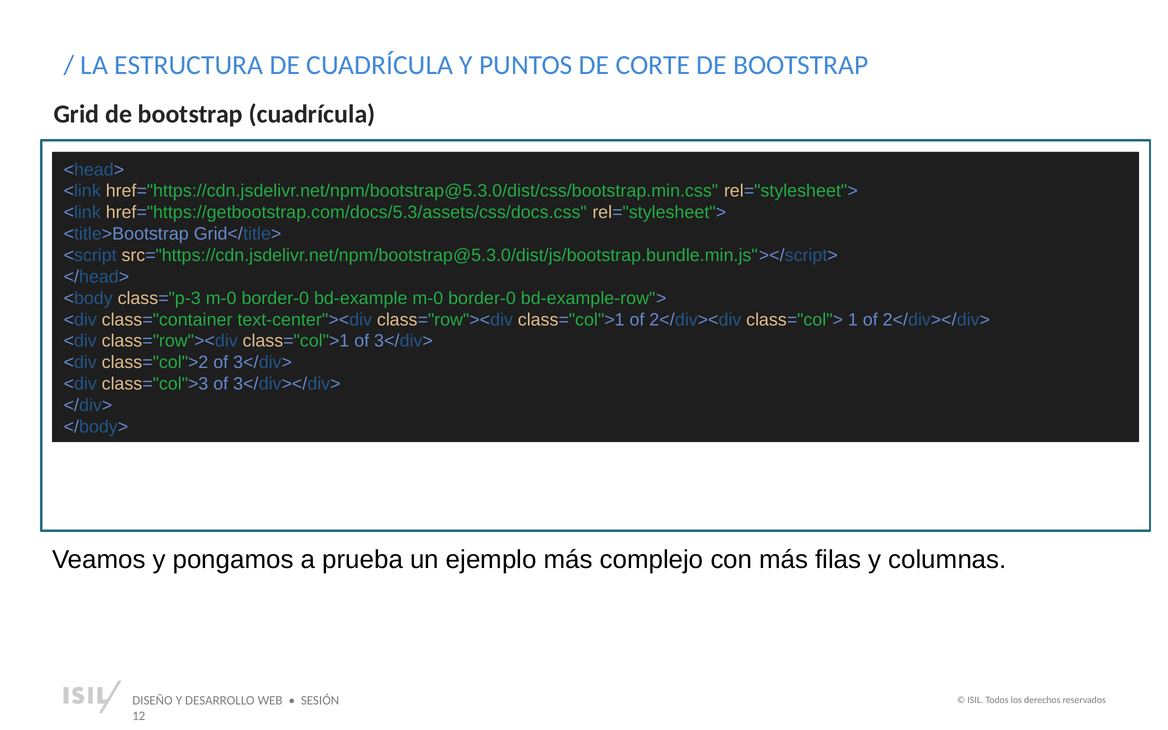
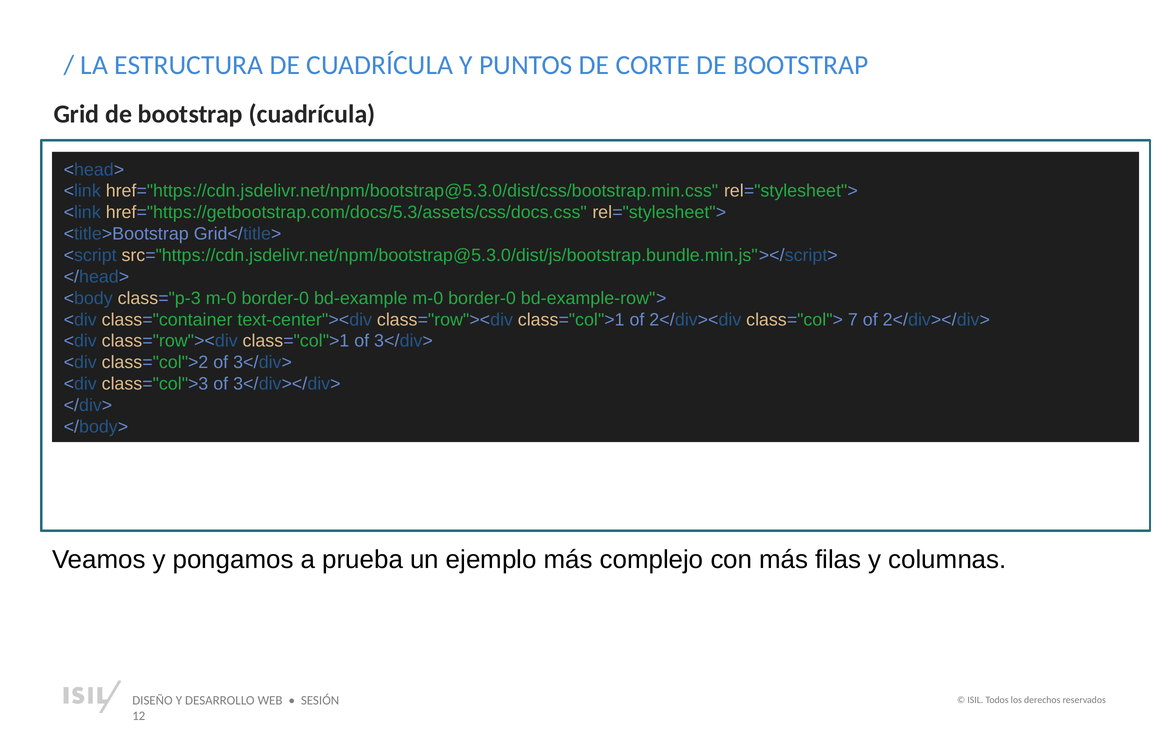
1: 1 -> 7
